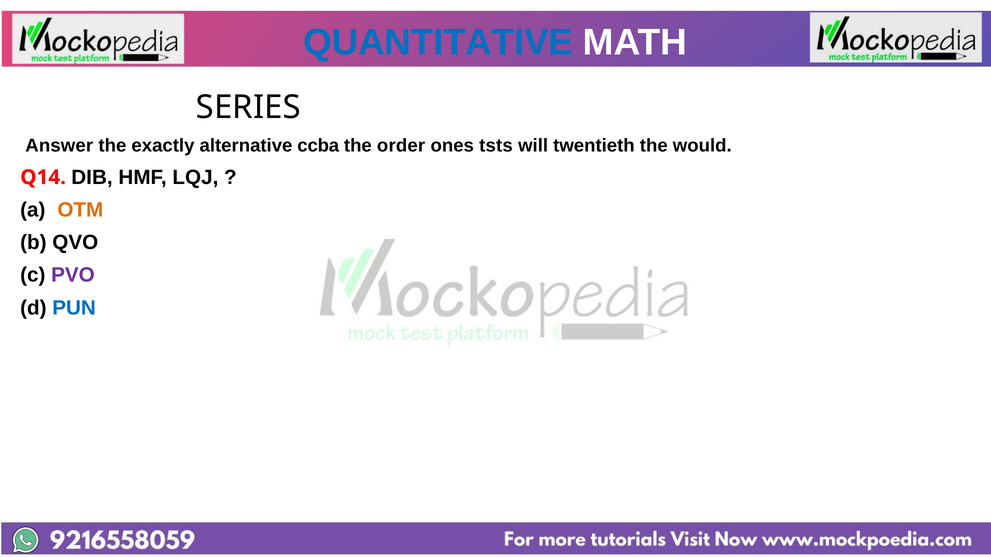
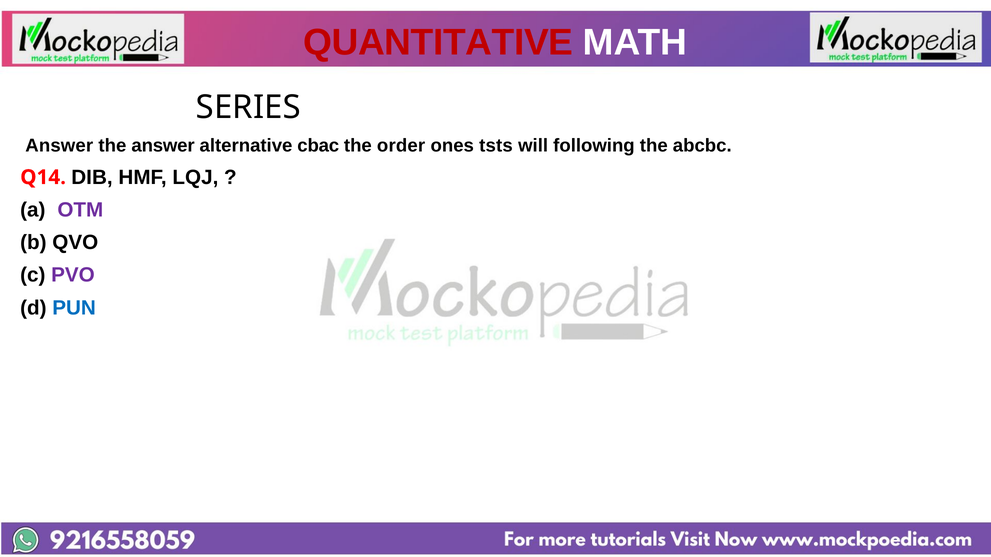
QUANTITATIVE colour: blue -> red
the exactly: exactly -> answer
ccba: ccba -> cbac
twentieth: twentieth -> following
would: would -> abcbc
OTM colour: orange -> purple
